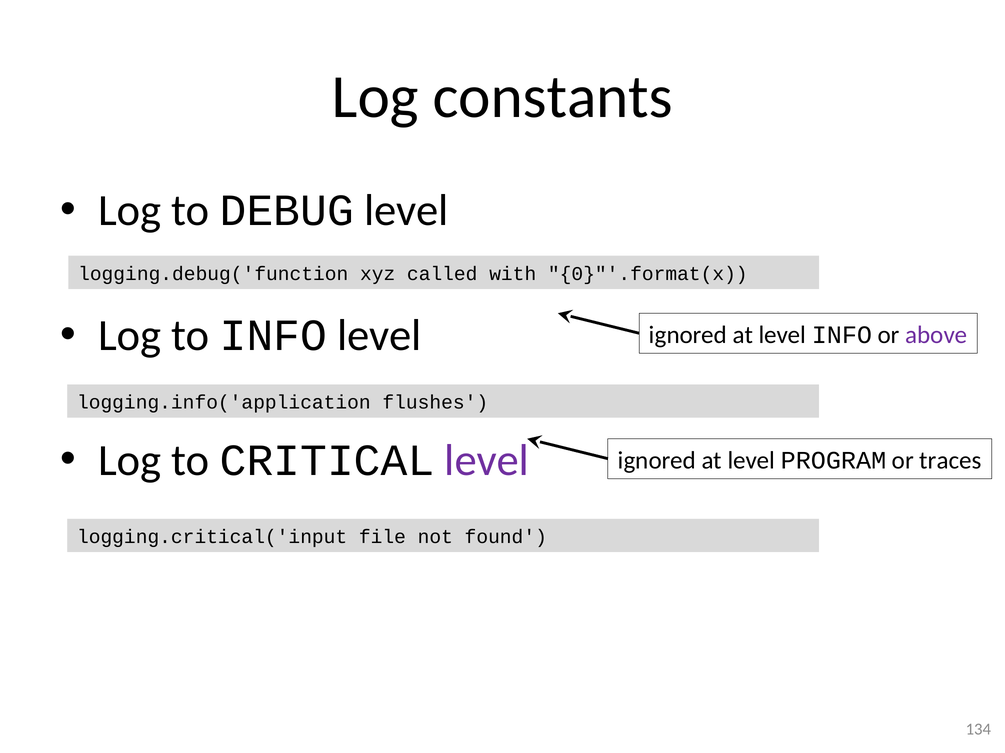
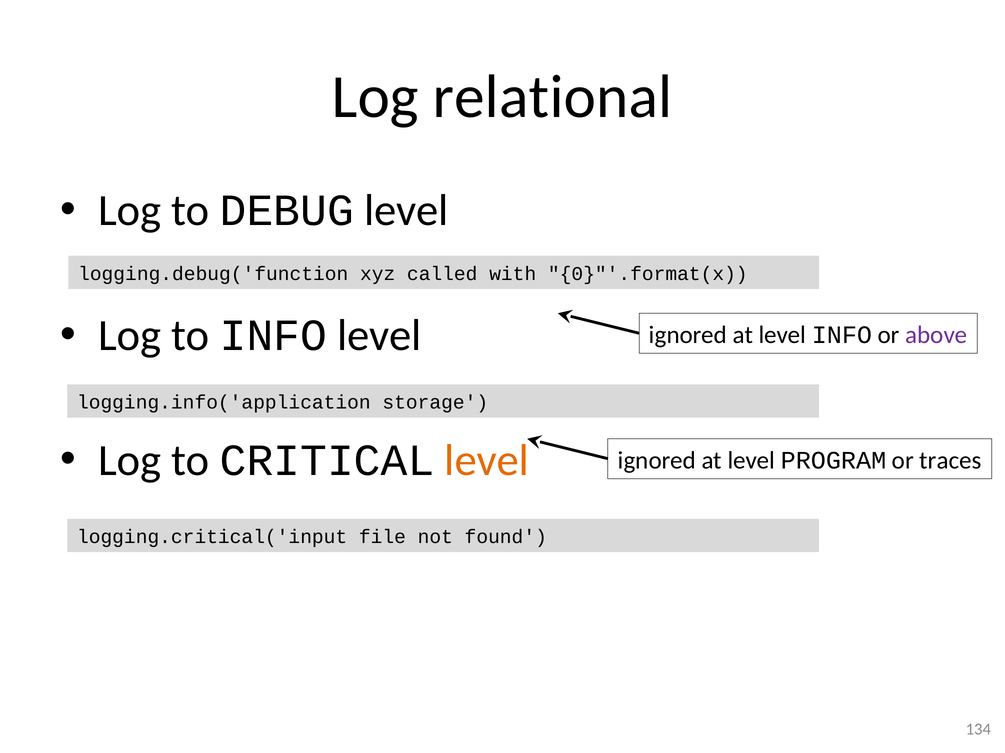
constants: constants -> relational
flushes: flushes -> storage
level at (487, 461) colour: purple -> orange
